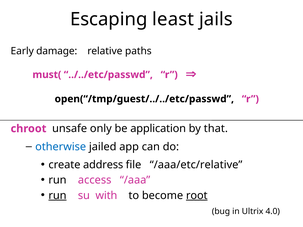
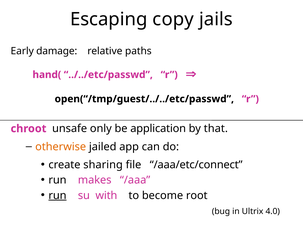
least: least -> copy
must(: must( -> hand(
otherwise colour: blue -> orange
address: address -> sharing
/aaa/etc/relative: /aaa/etc/relative -> /aaa/etc/connect
access: access -> makes
root underline: present -> none
